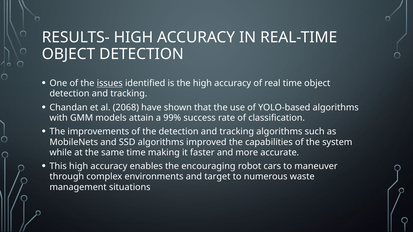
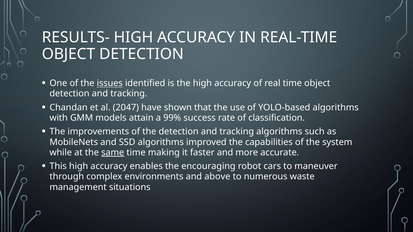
2068: 2068 -> 2047
same underline: none -> present
target: target -> above
